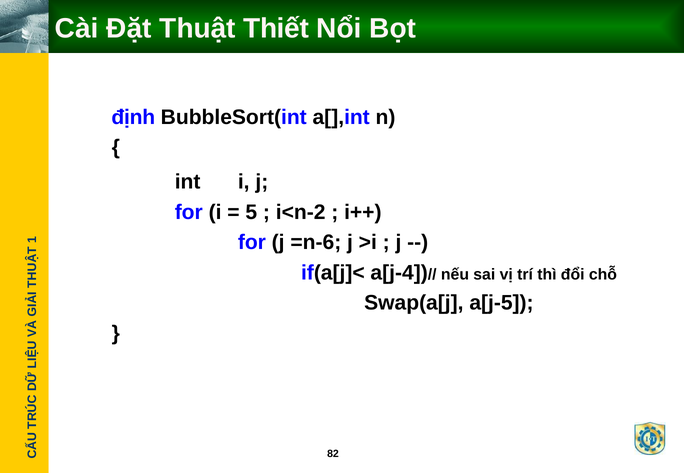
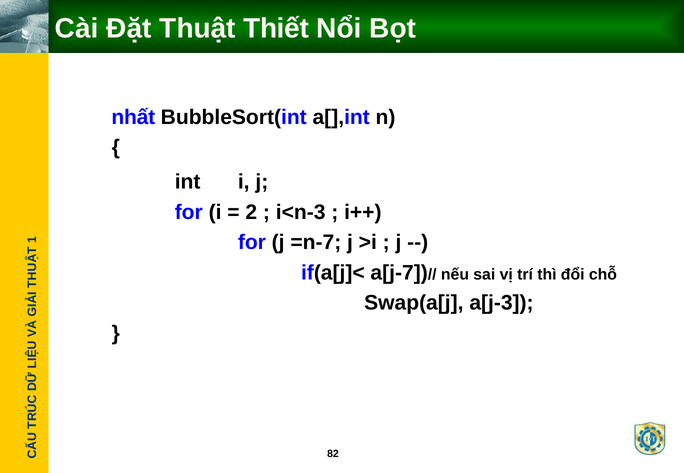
định: định -> nhất
5: 5 -> 2
i<n-2: i<n-2 -> i<n-3
=n-6: =n-6 -> =n-7
a[j-4: a[j-4 -> a[j-7
a[j-5: a[j-5 -> a[j-3
